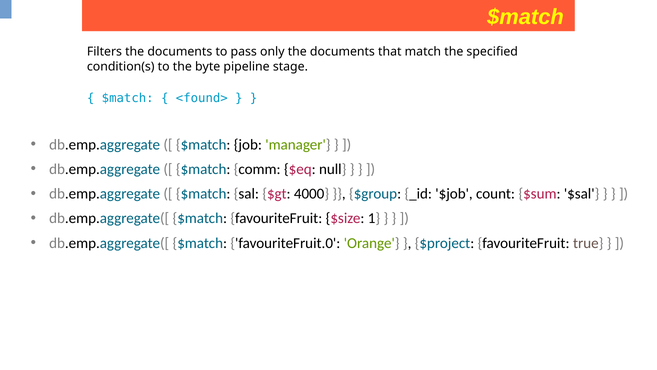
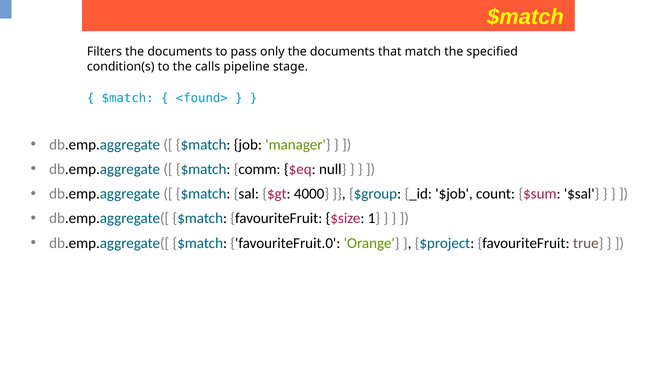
byte: byte -> calls
